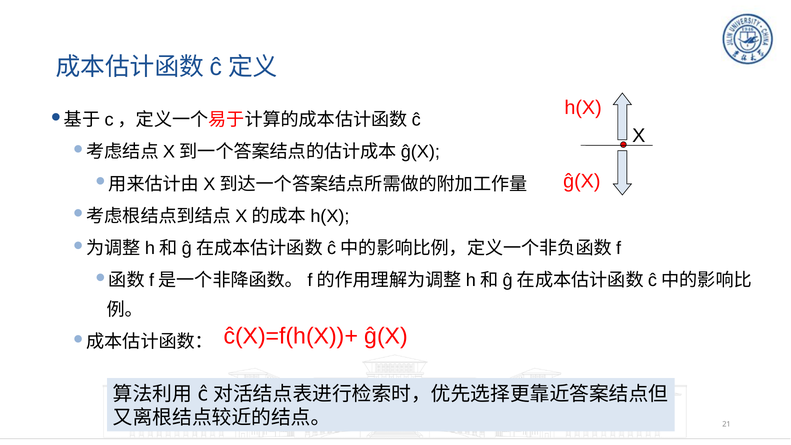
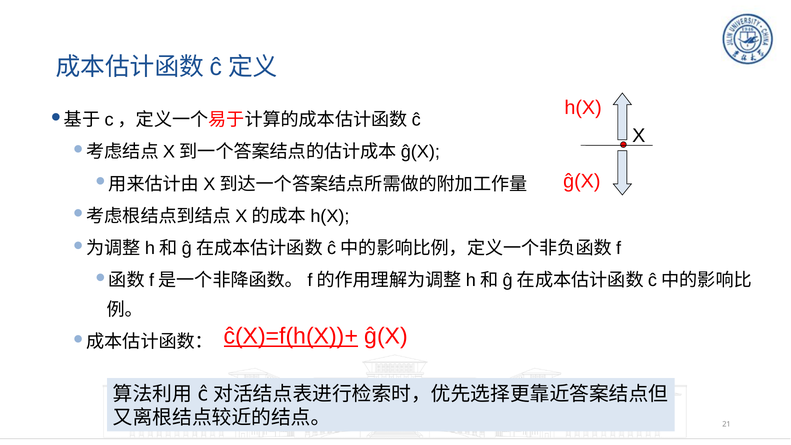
ĉ(X)=f(h(X))+ underline: none -> present
